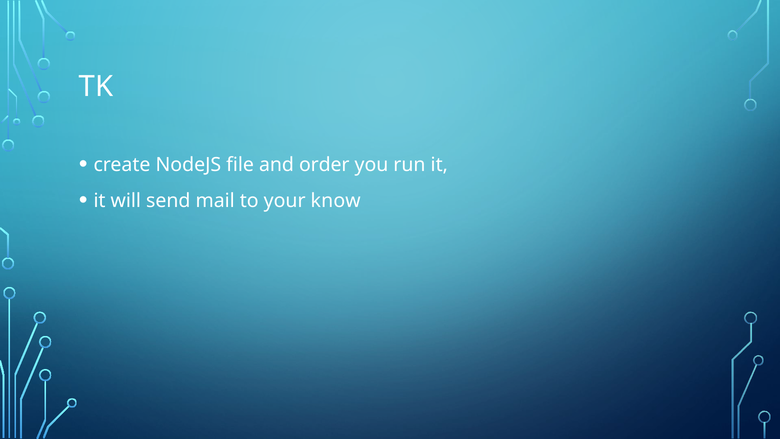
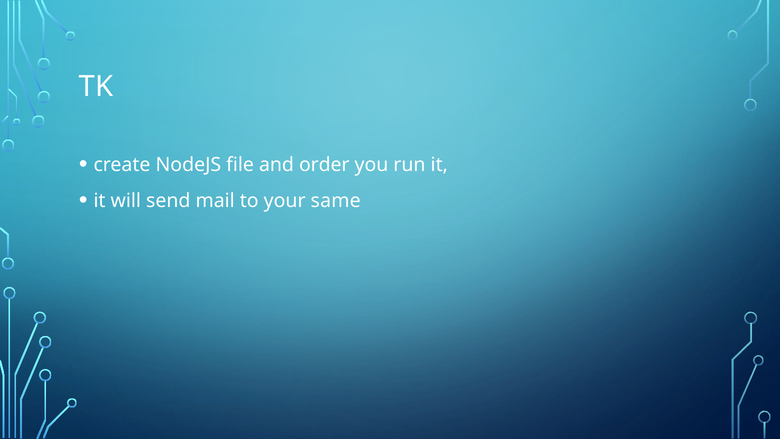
know: know -> same
